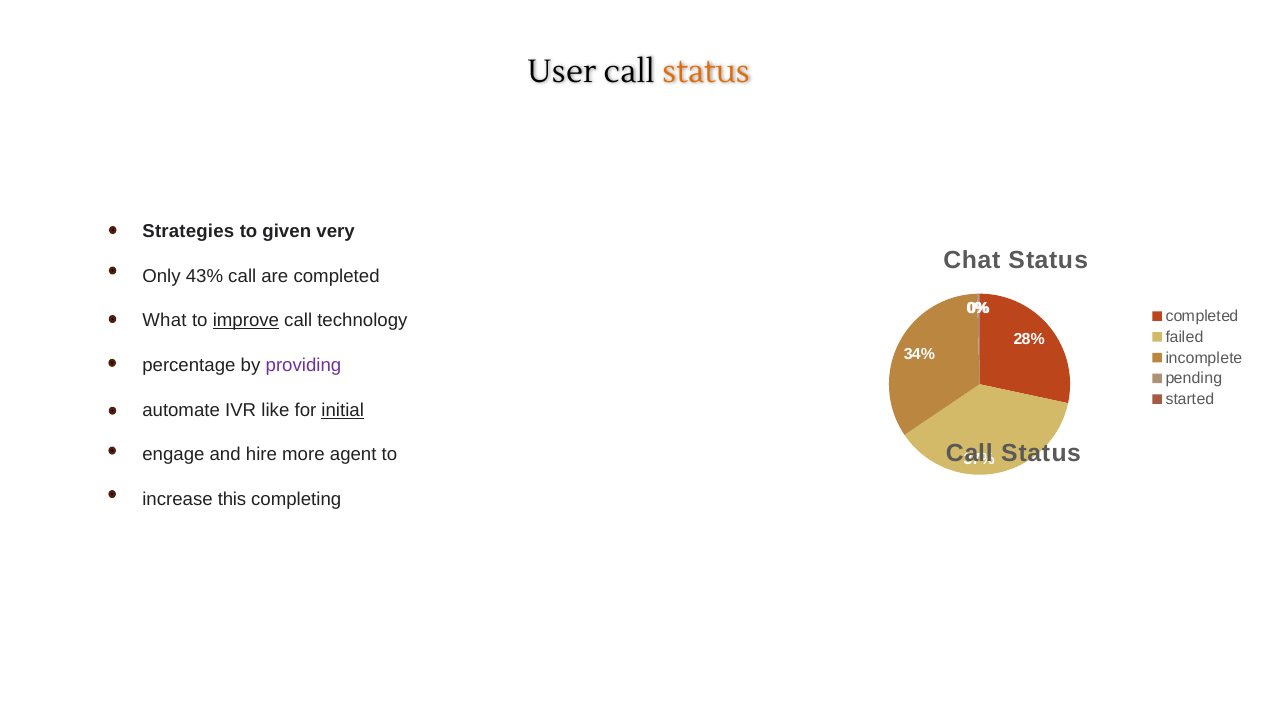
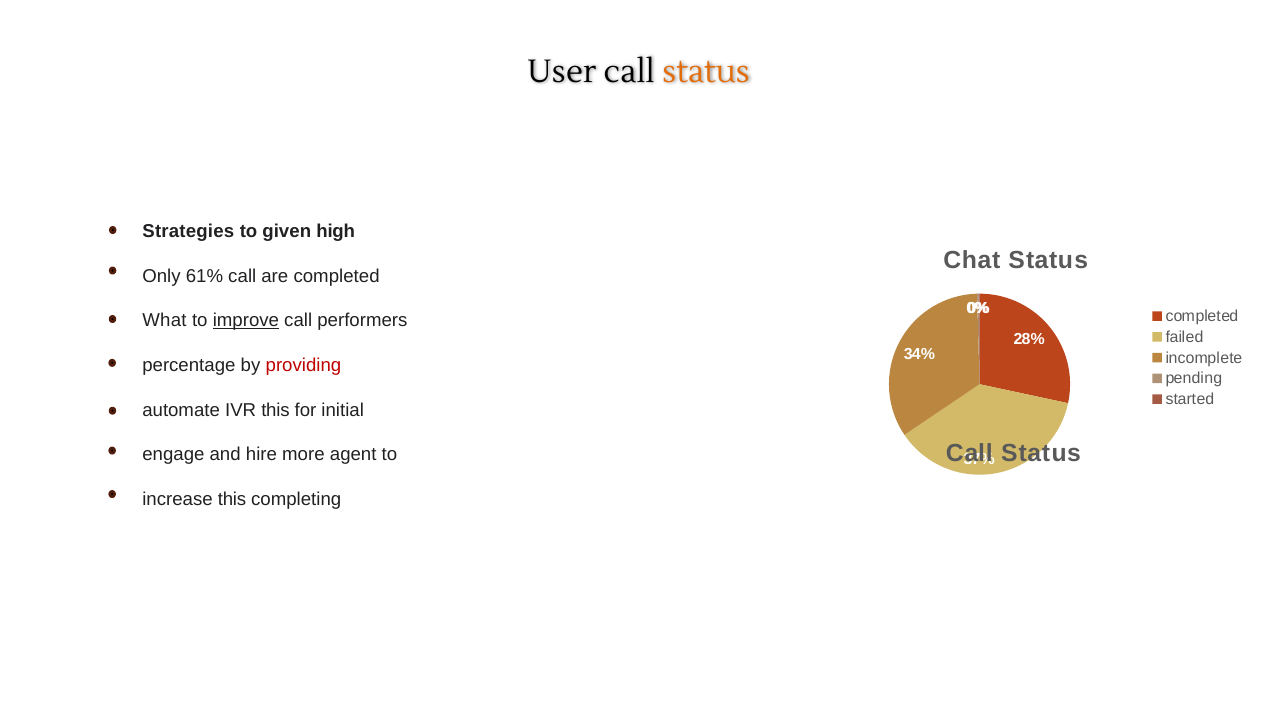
very: very -> high
43%: 43% -> 61%
technology: technology -> performers
providing colour: purple -> red
IVR like: like -> this
initial underline: present -> none
